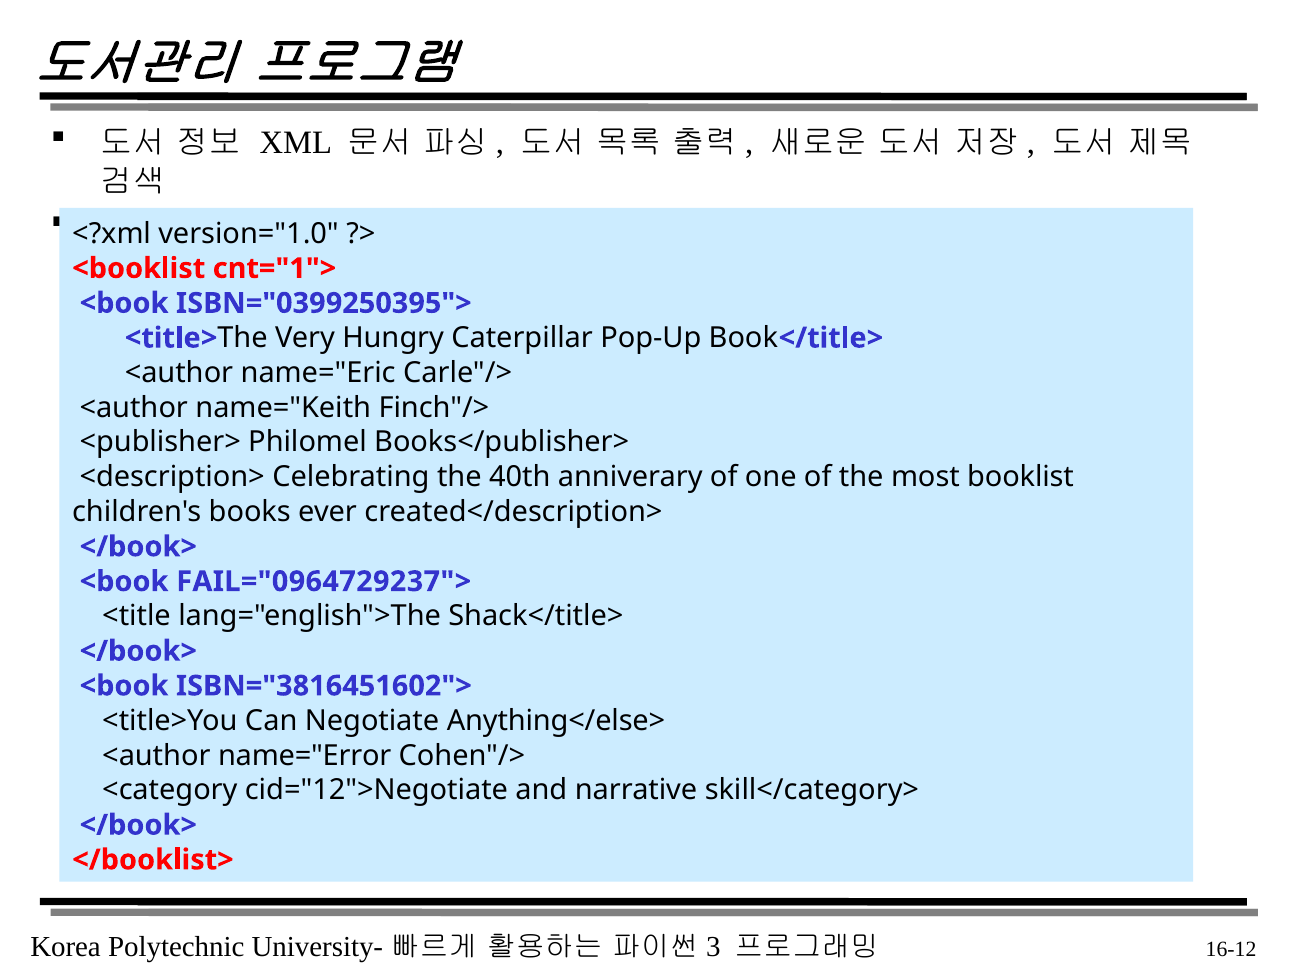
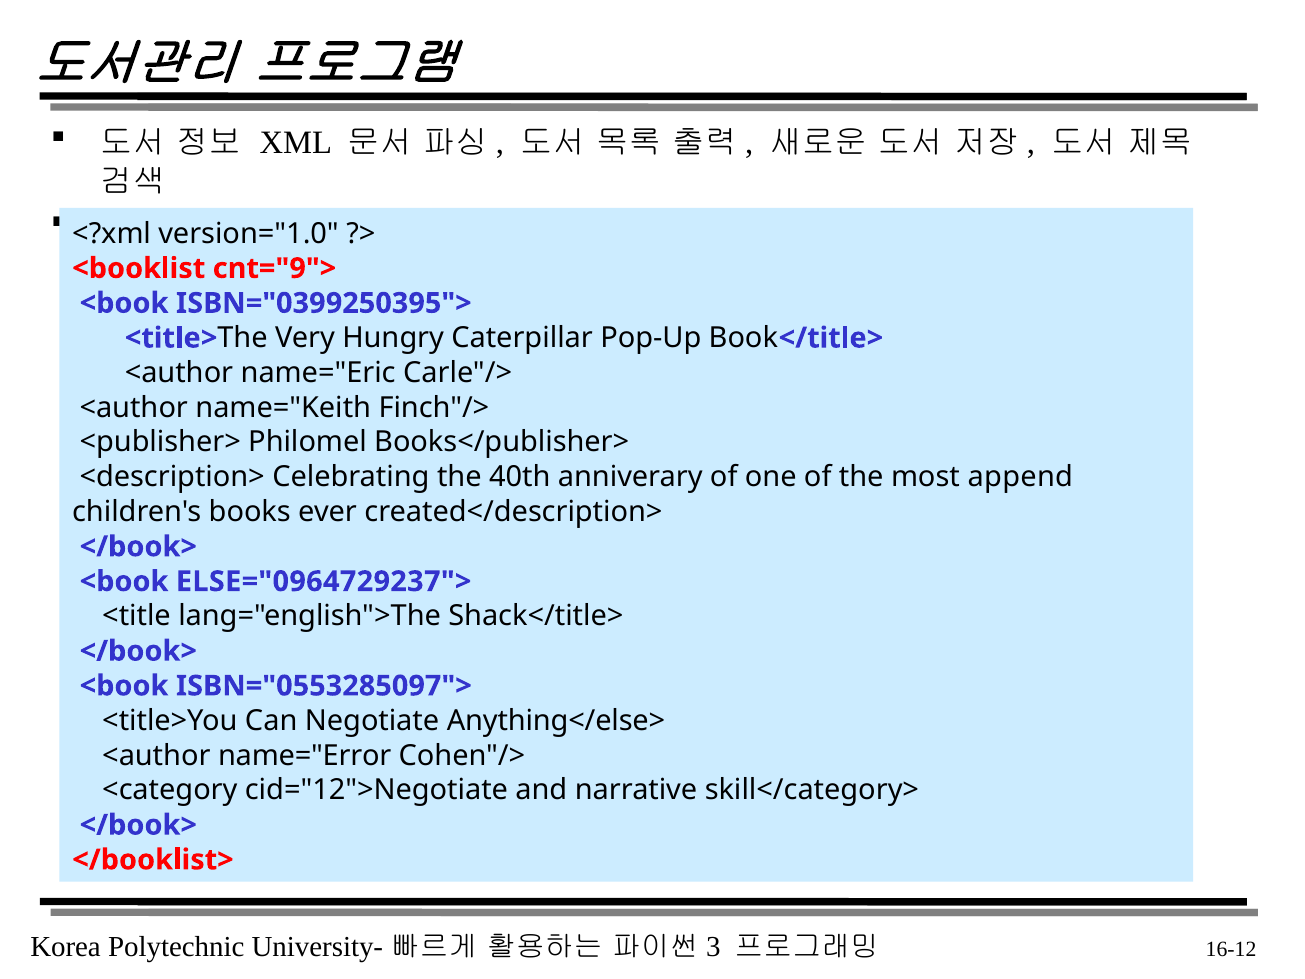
cnt="1">: cnt="1"> -> cnt="9">
booklist: booklist -> append
FAIL="0964729237">: FAIL="0964729237"> -> ELSE="0964729237">
ISBN="3816451602">: ISBN="3816451602"> -> ISBN="0553285097">
